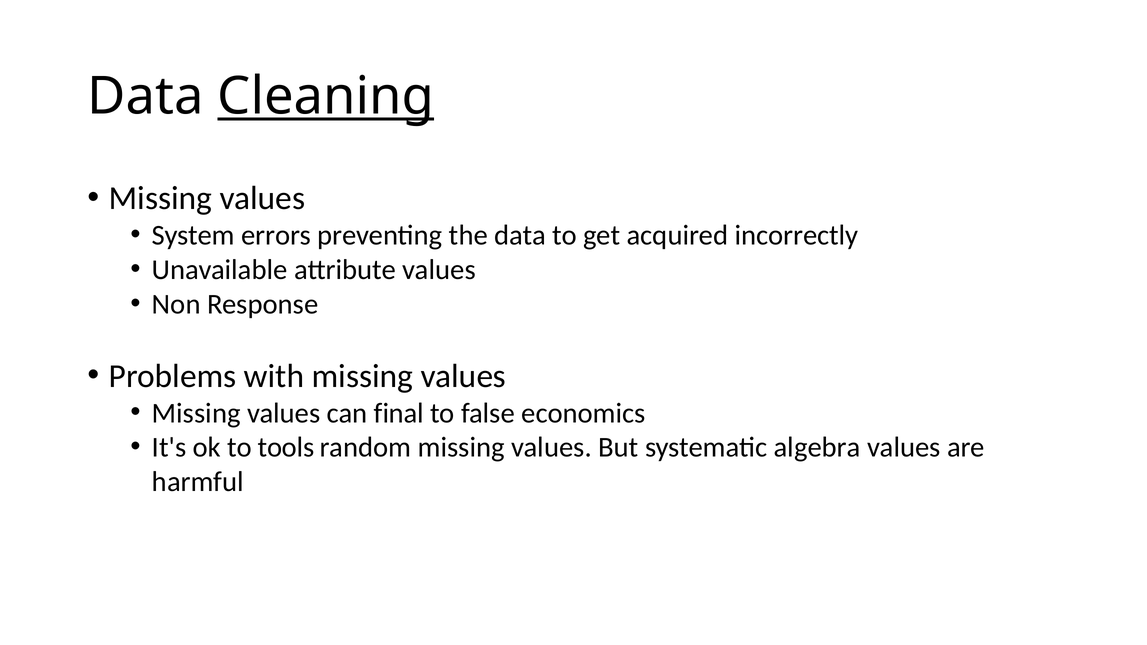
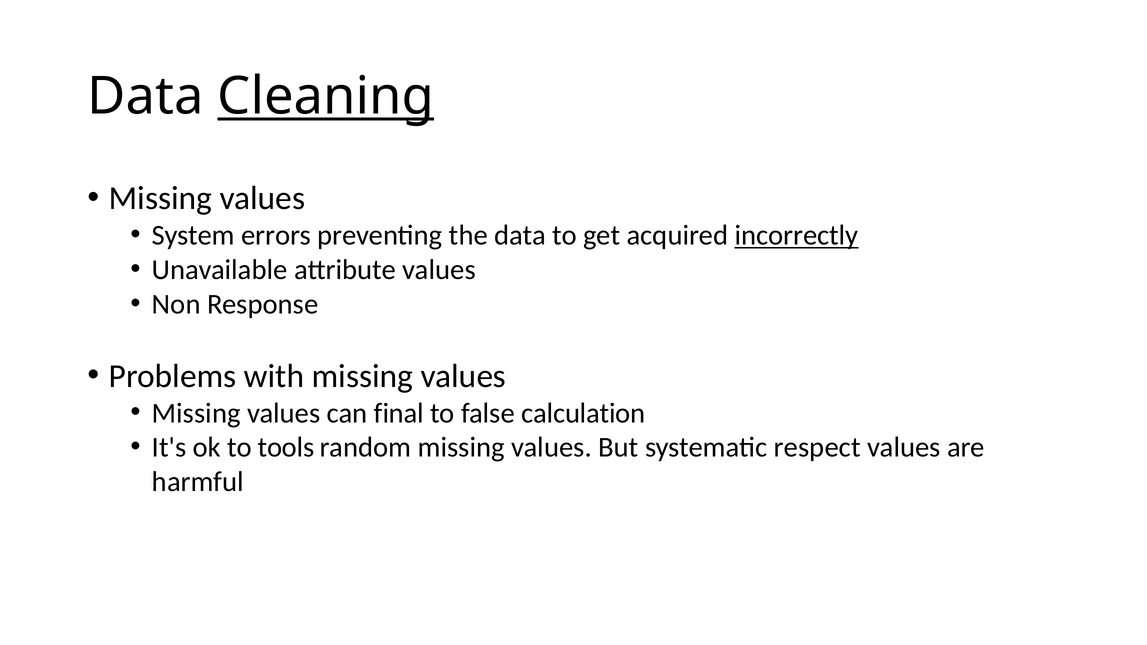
incorrectly underline: none -> present
economics: economics -> calculation
algebra: algebra -> respect
